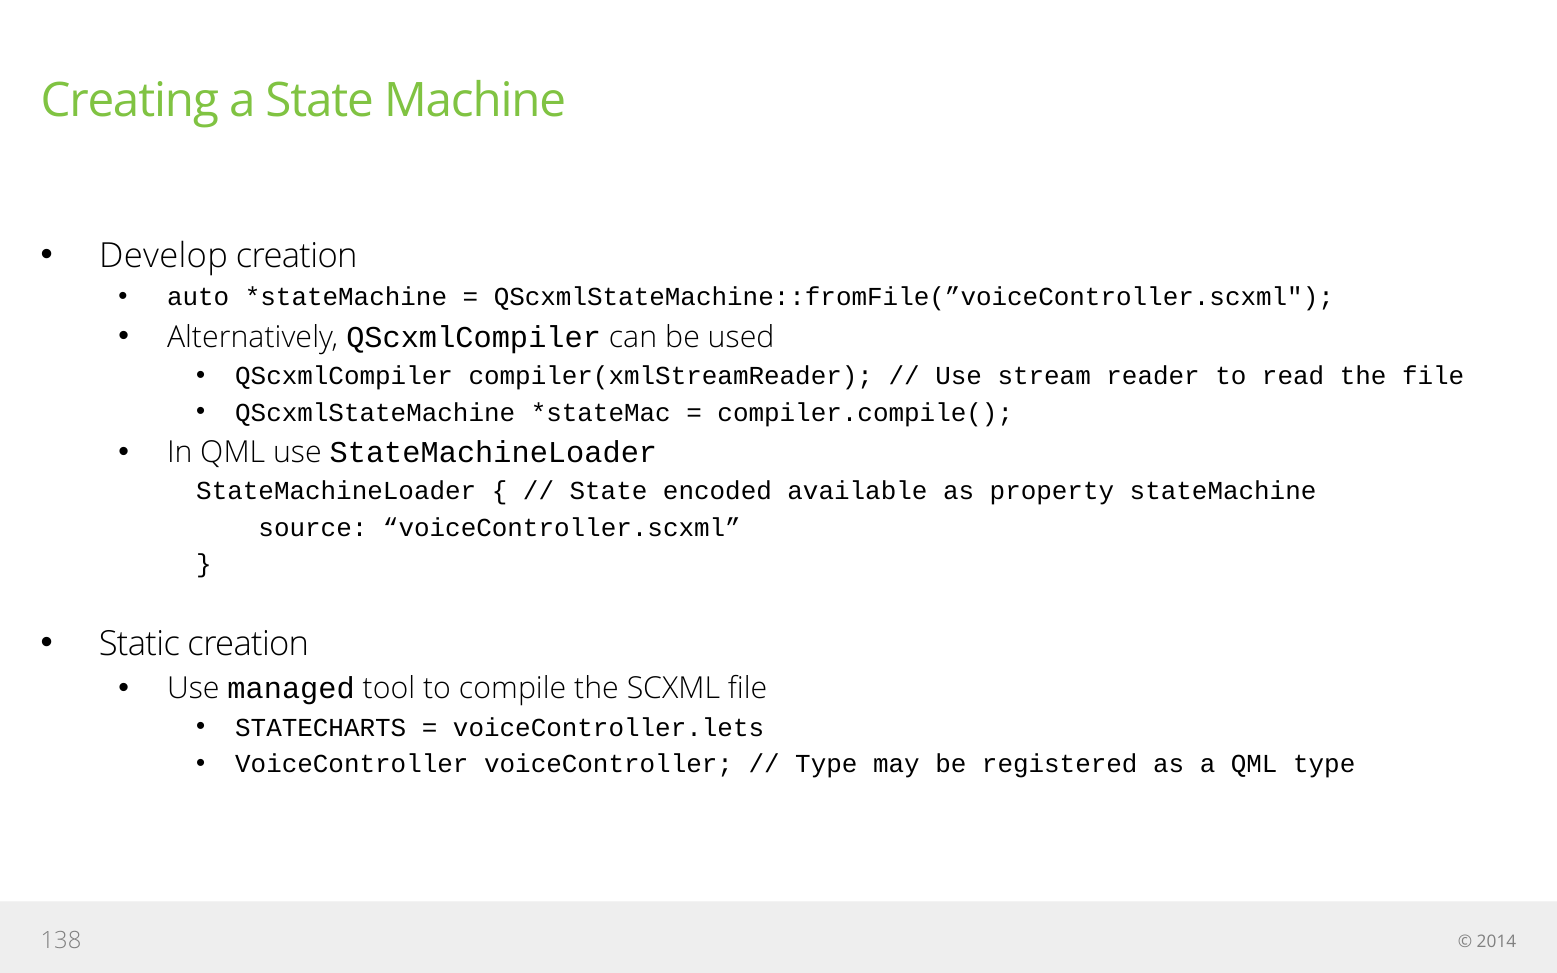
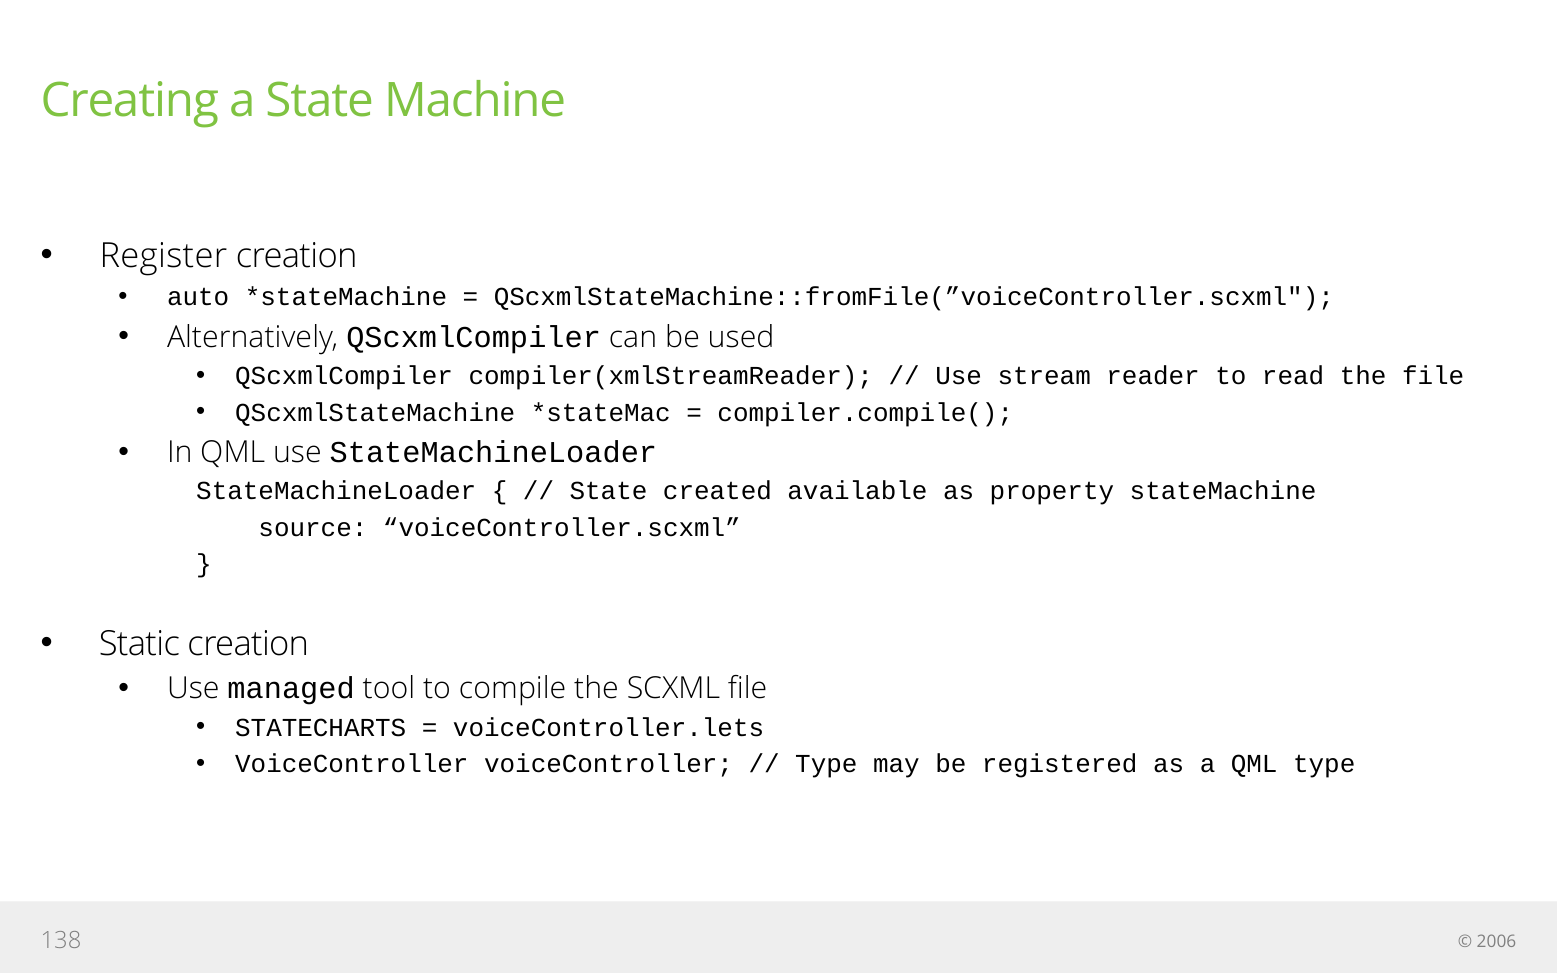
Develop: Develop -> Register
encoded: encoded -> created
2014: 2014 -> 2006
